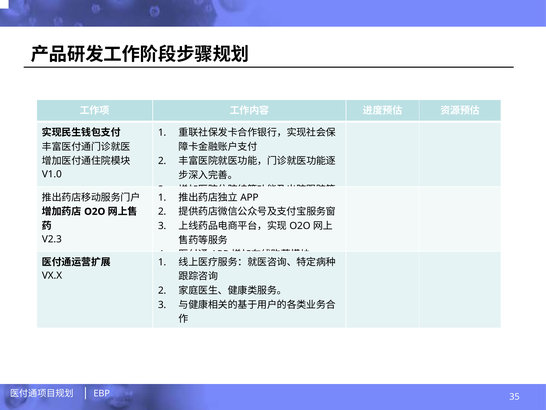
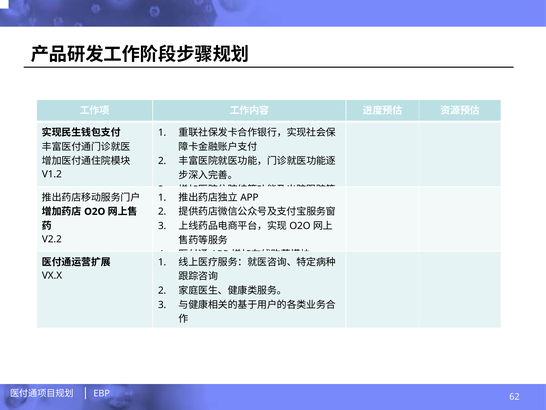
V1.0: V1.0 -> V1.2
V2.3: V2.3 -> V2.2
35: 35 -> 62
